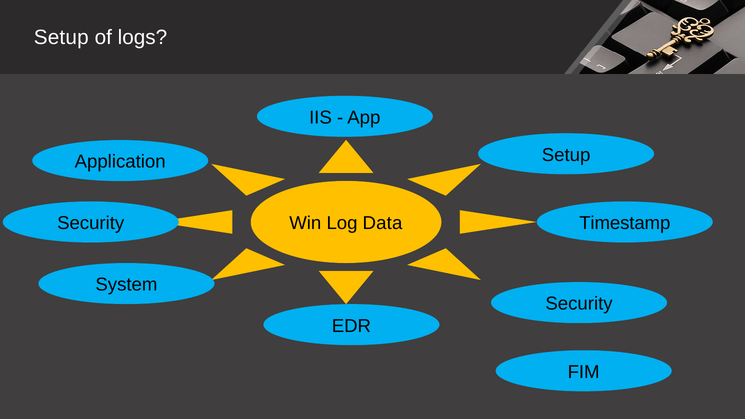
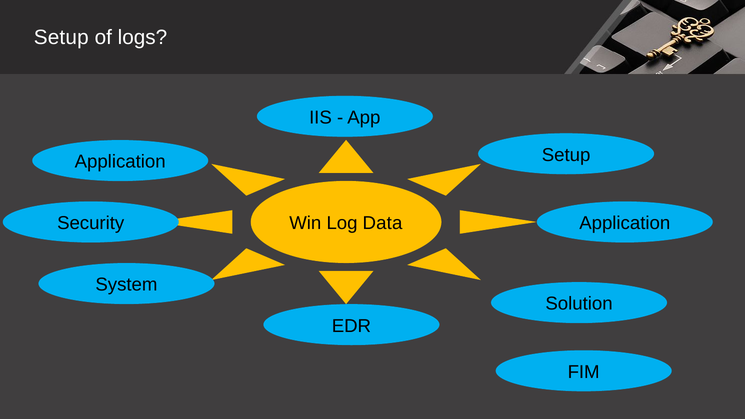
Timestamp at (625, 223): Timestamp -> Application
Security at (579, 304): Security -> Solution
